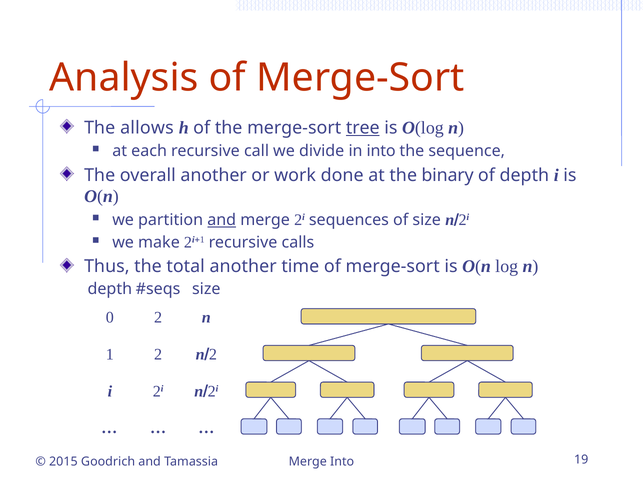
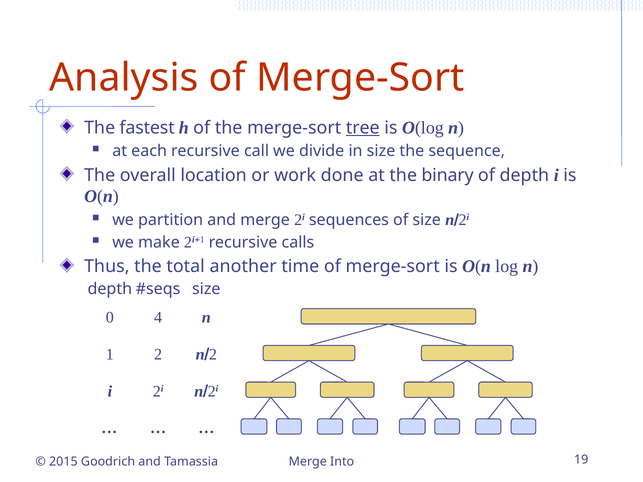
allows: allows -> fastest
in into: into -> size
overall another: another -> location
and at (222, 220) underline: present -> none
0 2: 2 -> 4
